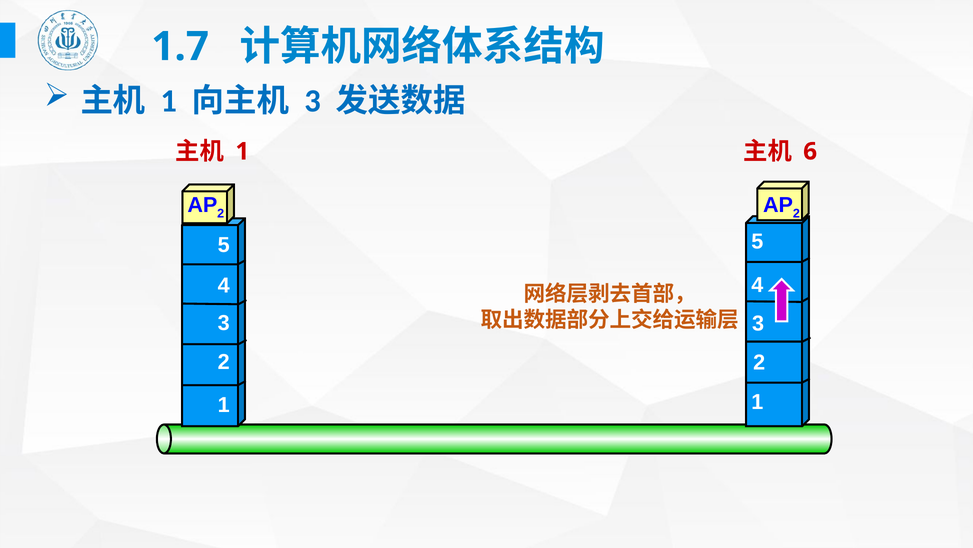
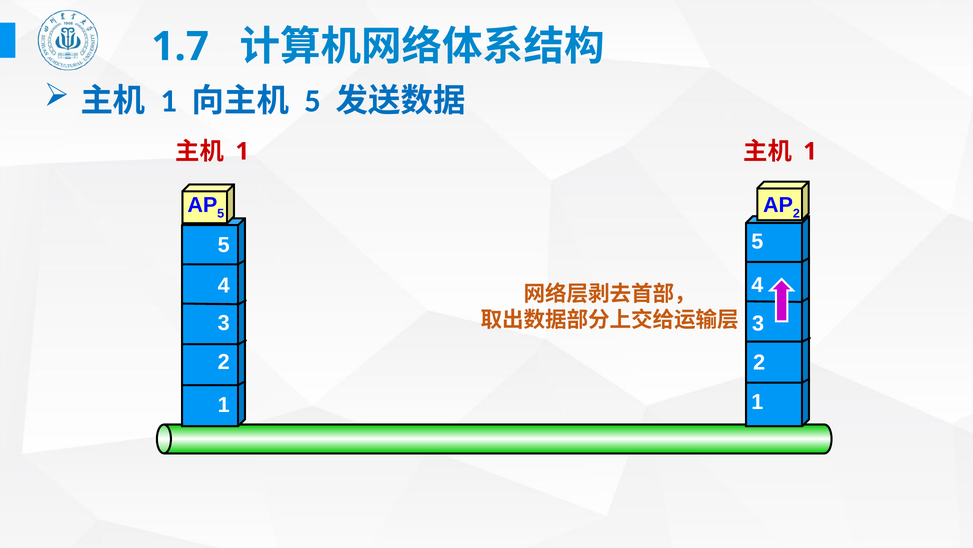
3 at (313, 101): 3 -> 5
6 at (810, 151): 6 -> 1
2 at (221, 213): 2 -> 5
